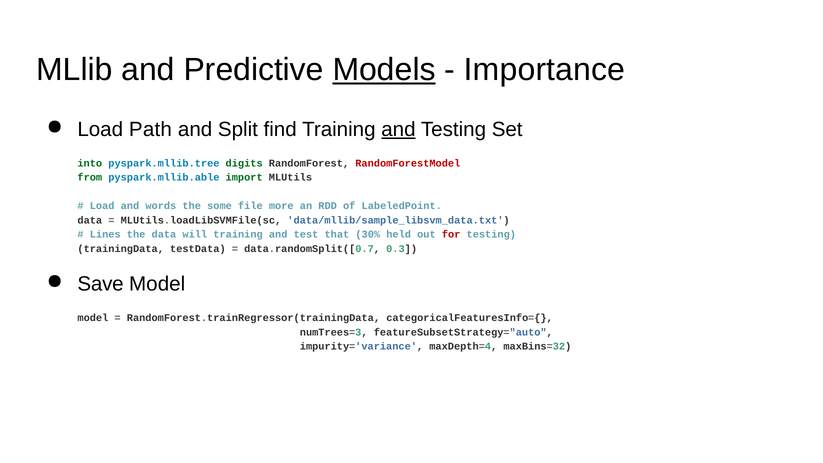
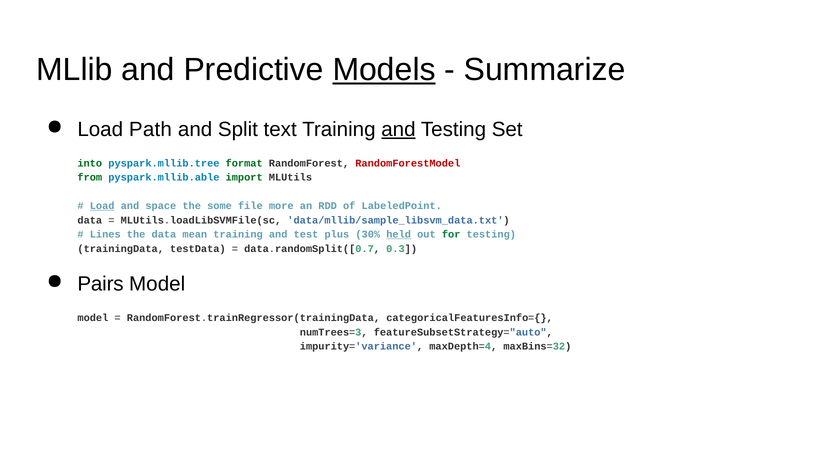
Importance: Importance -> Summarize
find: find -> text
digits: digits -> format
Load at (102, 206) underline: none -> present
words: words -> space
will: will -> mean
that: that -> plus
held underline: none -> present
for colour: red -> green
Save: Save -> Pairs
